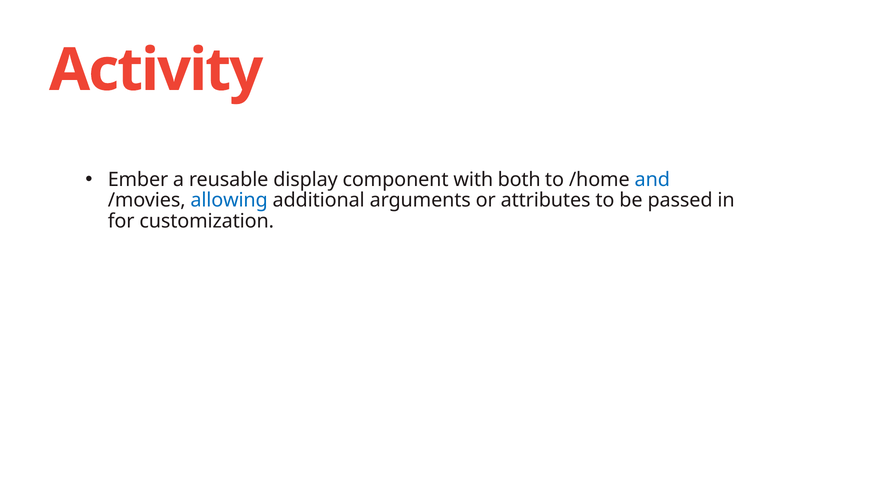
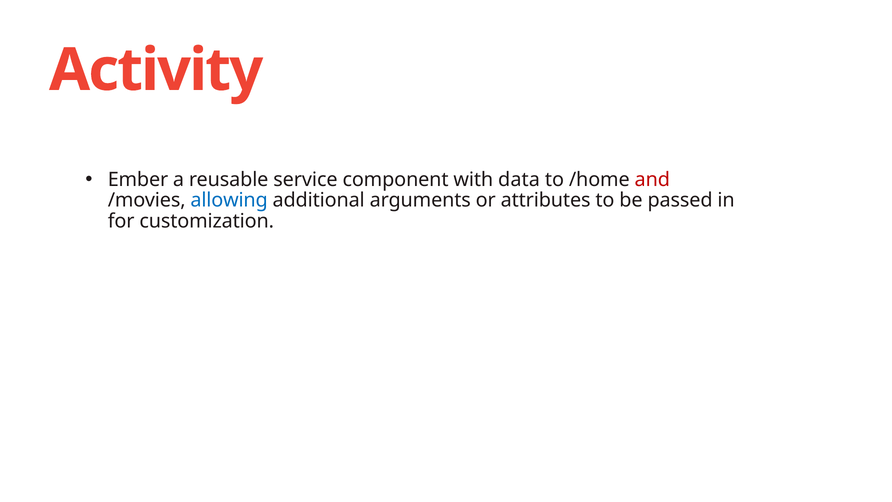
display: display -> service
both: both -> data
and colour: blue -> red
